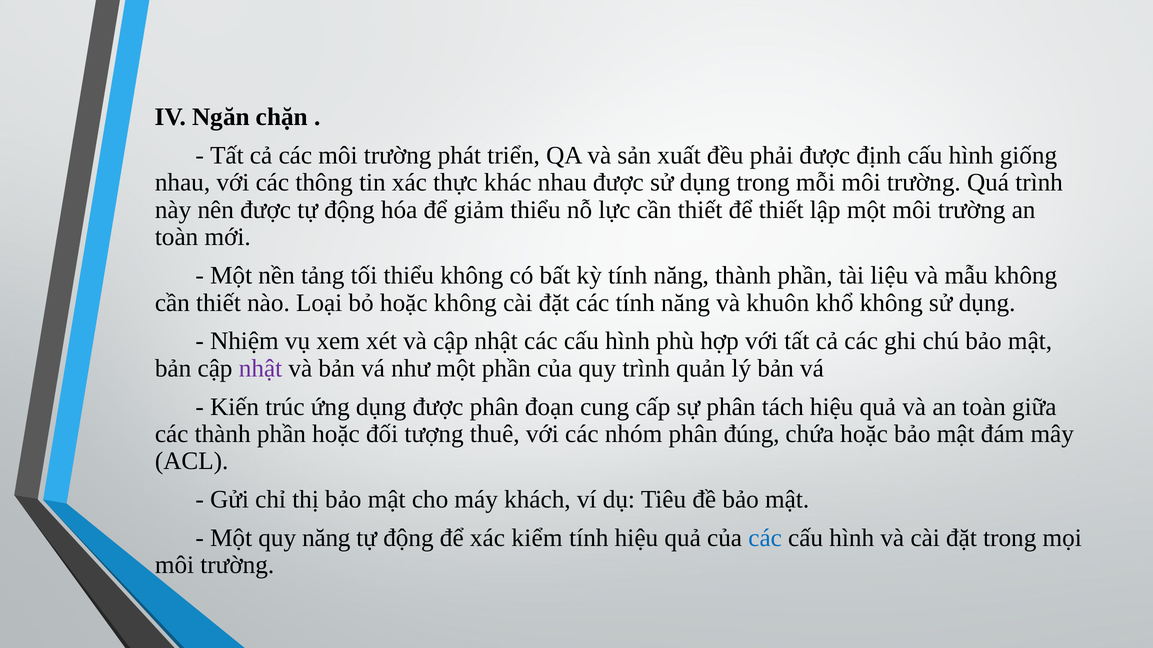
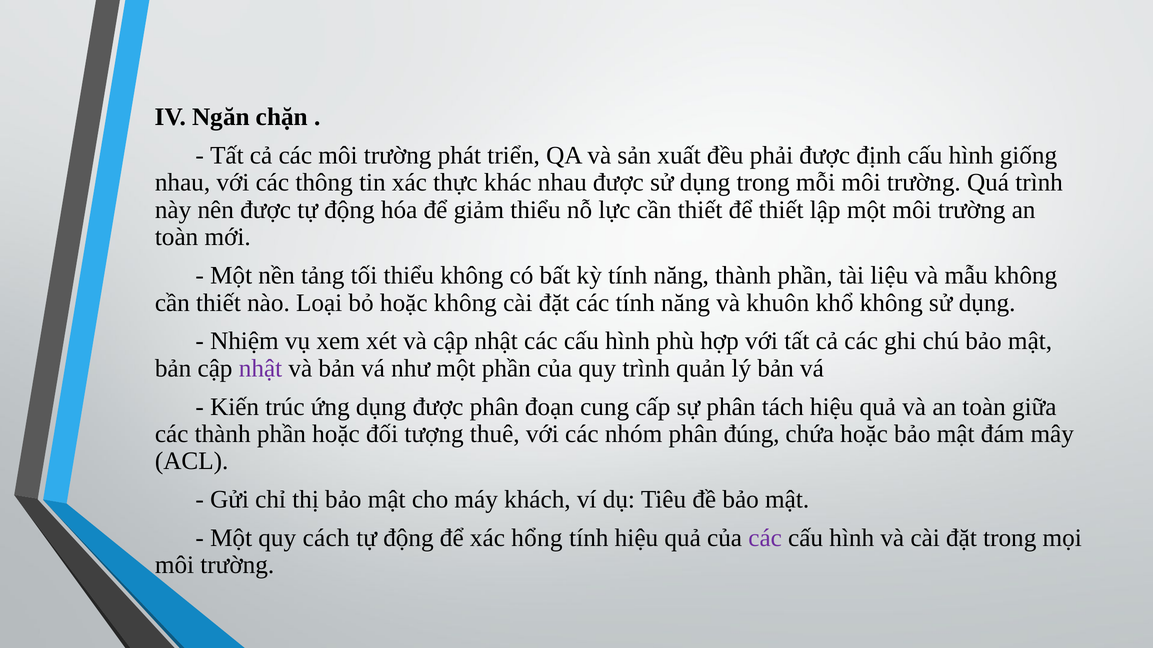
quy năng: năng -> cách
kiểm: kiểm -> hổng
các at (765, 538) colour: blue -> purple
